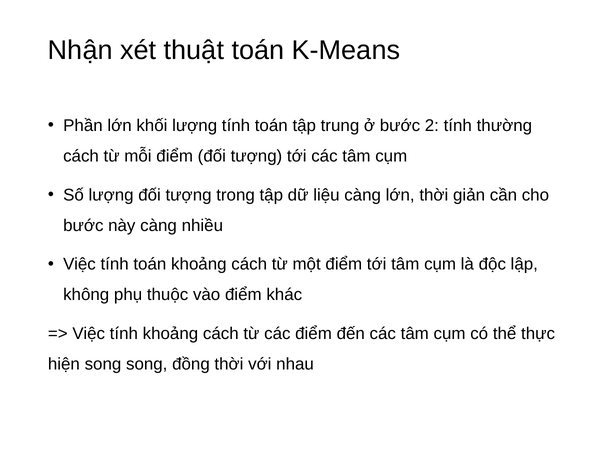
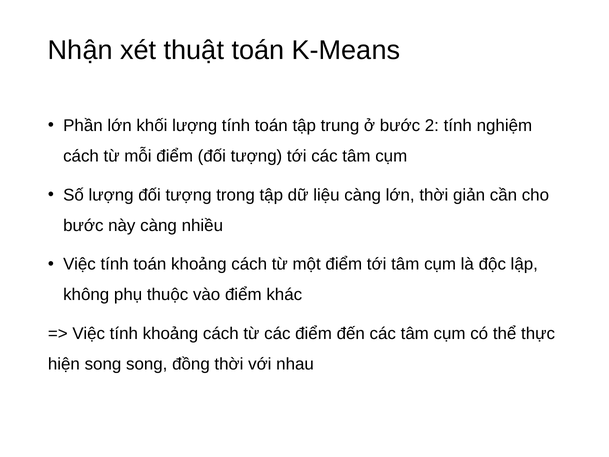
thường: thường -> nghiệm
